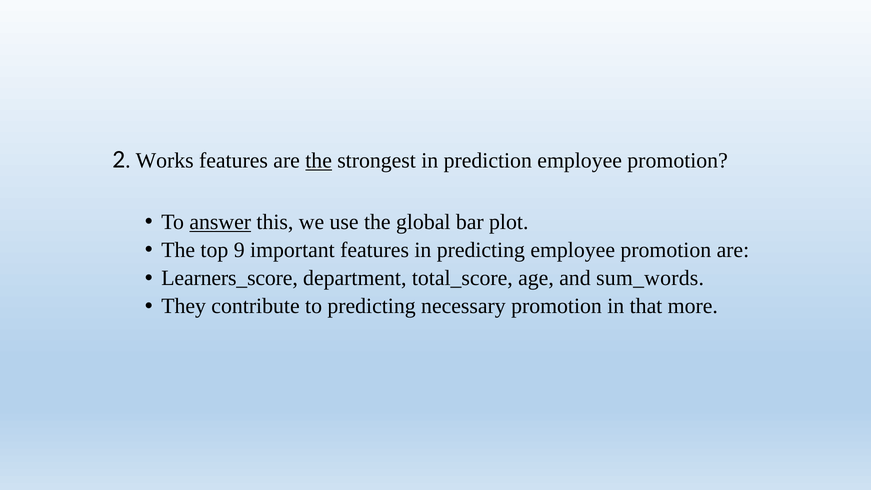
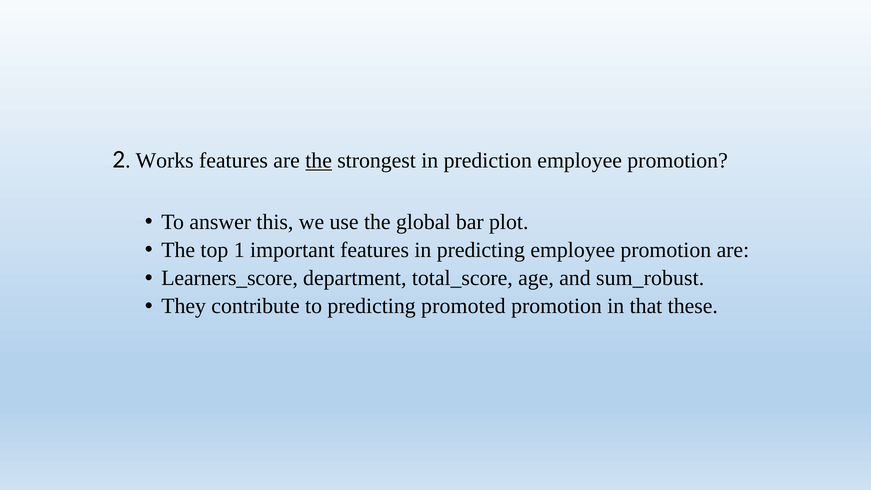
answer underline: present -> none
9: 9 -> 1
sum_words: sum_words -> sum_robust
necessary: necessary -> promoted
more: more -> these
